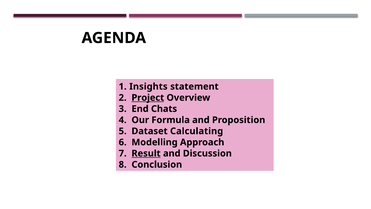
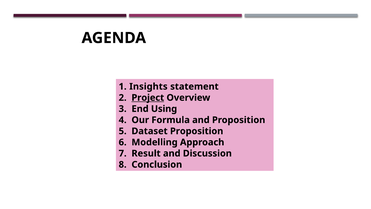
Chats: Chats -> Using
Dataset Calculating: Calculating -> Proposition
Result underline: present -> none
